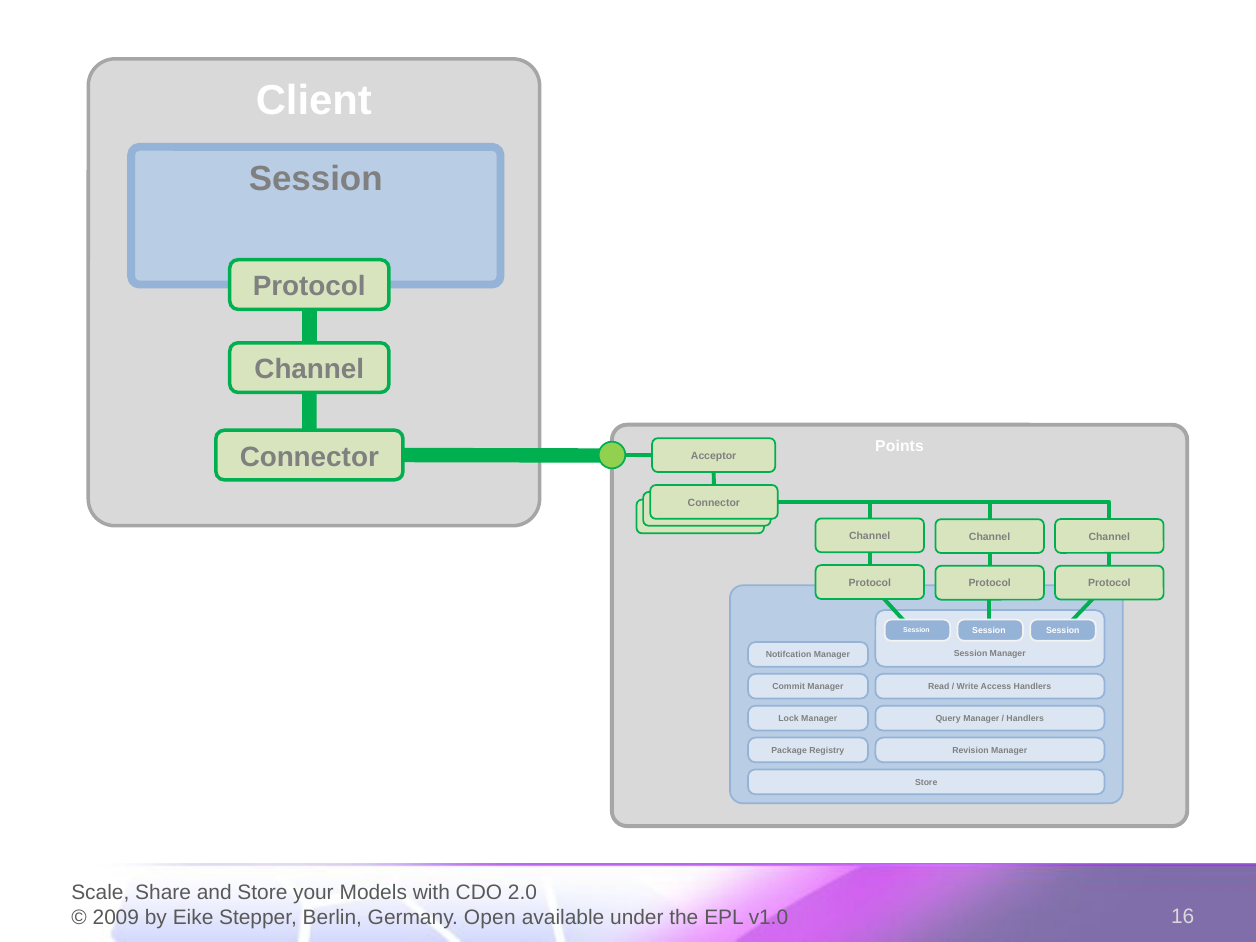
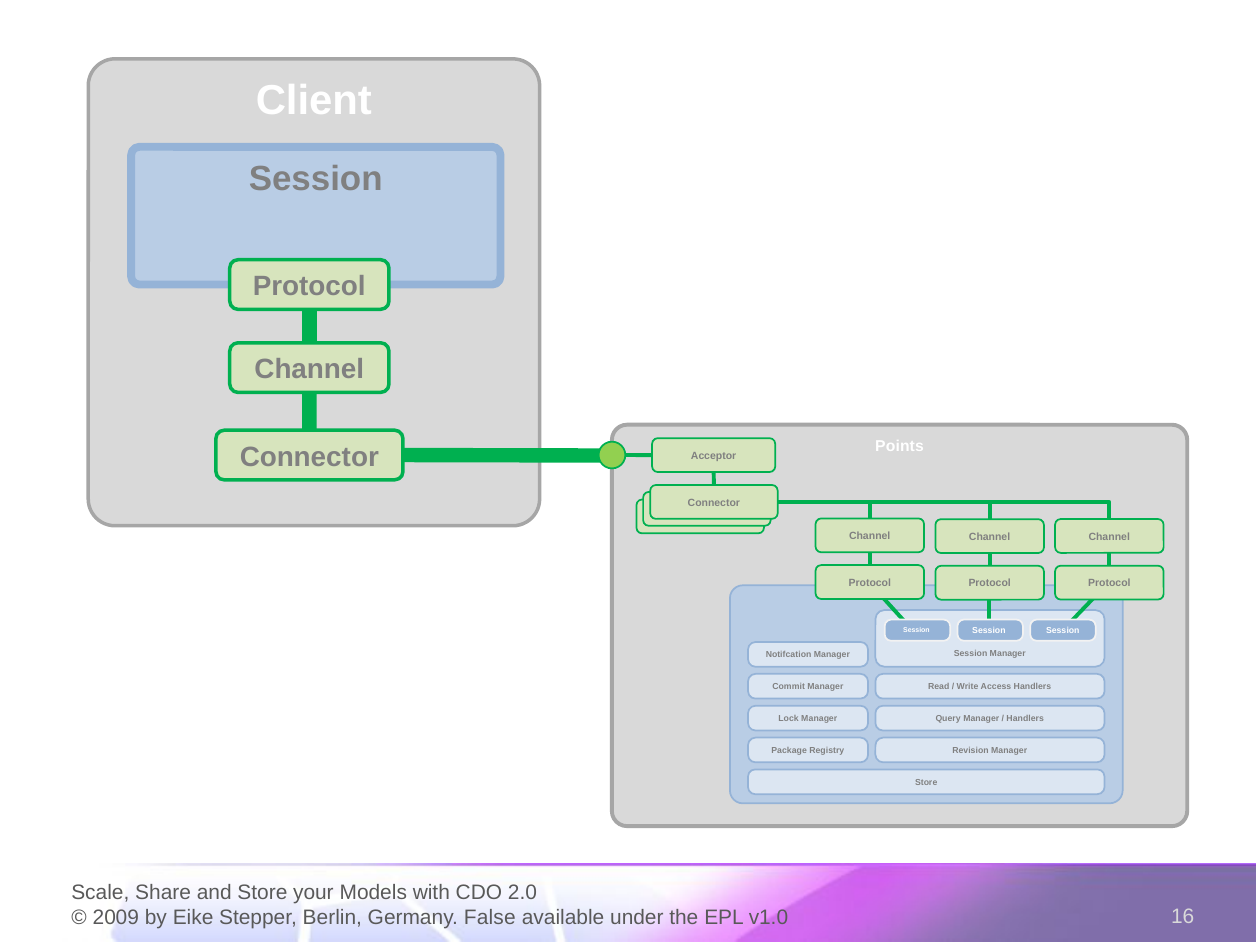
Open: Open -> False
